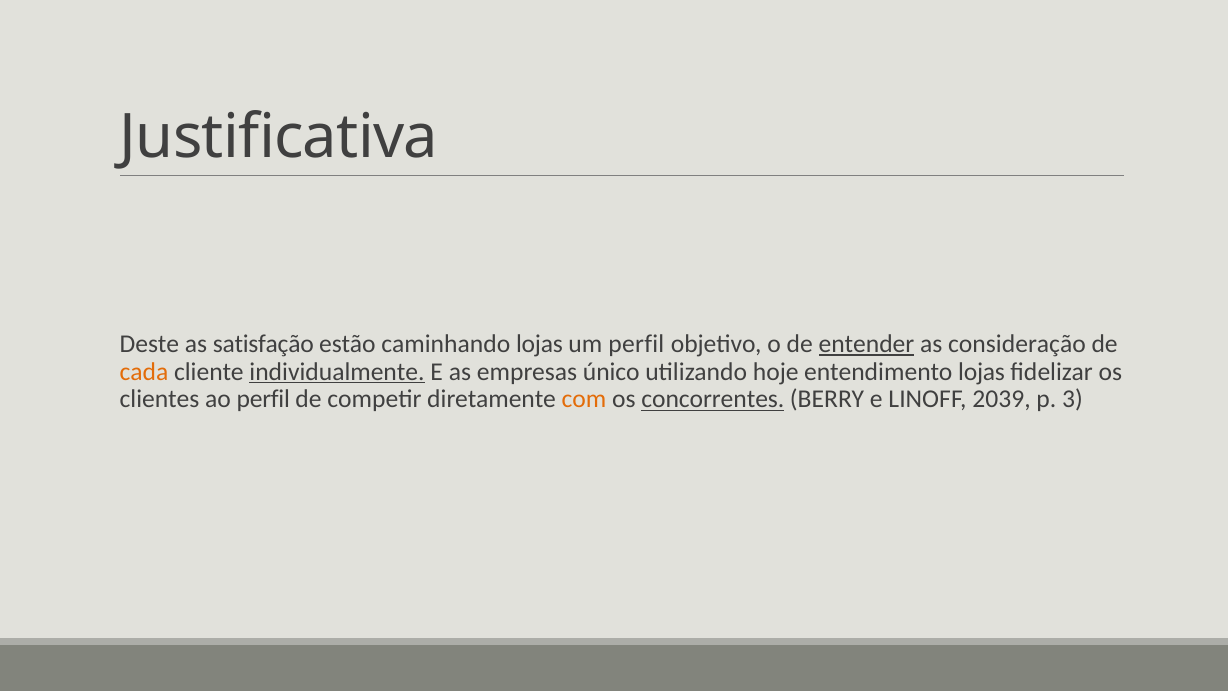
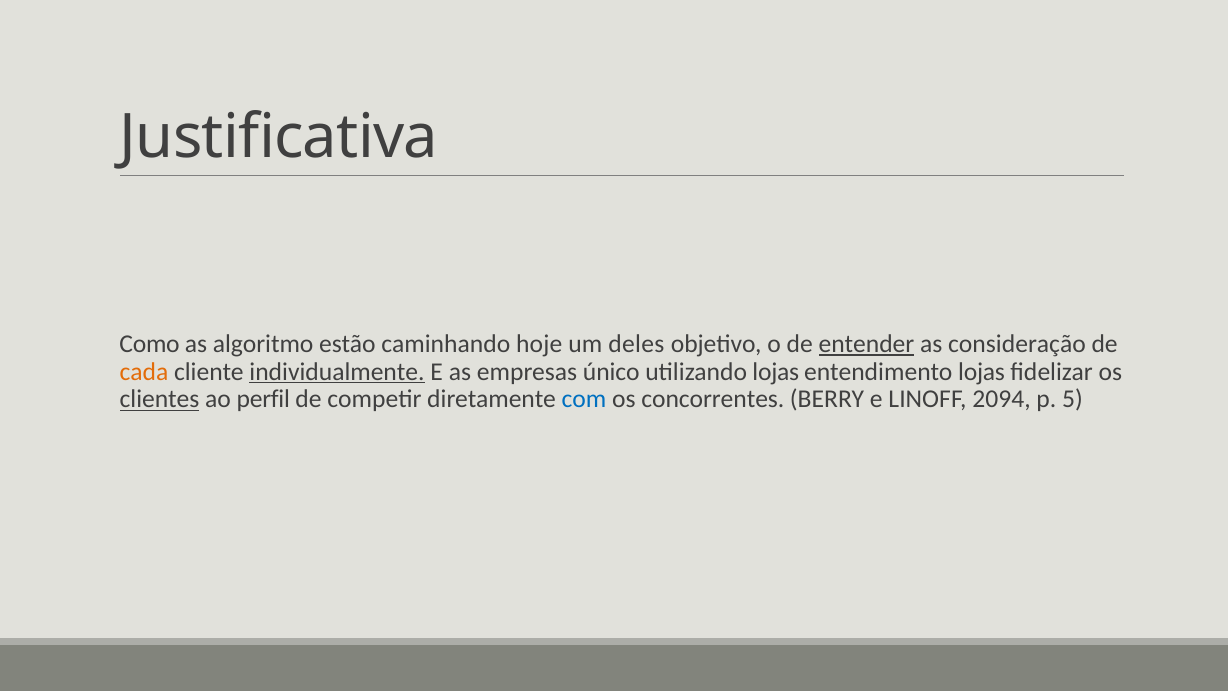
Deste: Deste -> Como
satisfação: satisfação -> algoritmo
caminhando lojas: lojas -> hoje
um perfil: perfil -> deles
utilizando hoje: hoje -> lojas
clientes underline: none -> present
com colour: orange -> blue
concorrentes underline: present -> none
2039: 2039 -> 2094
3: 3 -> 5
